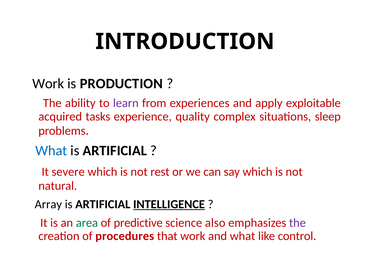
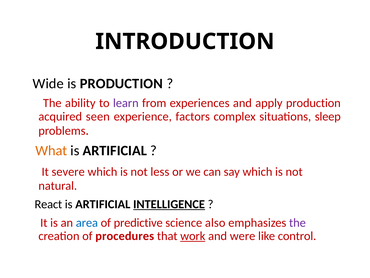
Work at (48, 83): Work -> Wide
apply exploitable: exploitable -> production
tasks: tasks -> seen
quality: quality -> factors
What at (51, 150) colour: blue -> orange
rest: rest -> less
Array: Array -> React
area colour: green -> blue
work at (193, 236) underline: none -> present
and what: what -> were
